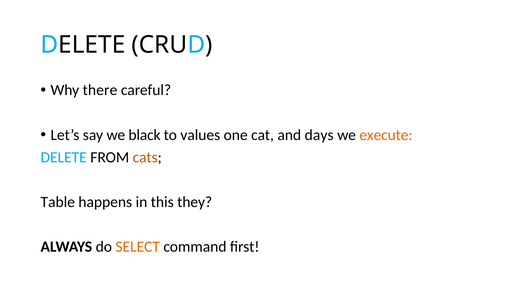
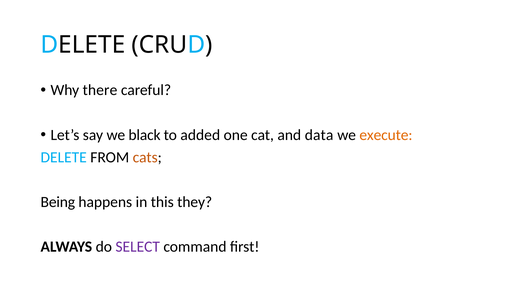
values: values -> added
days: days -> data
Table: Table -> Being
SELECT colour: orange -> purple
